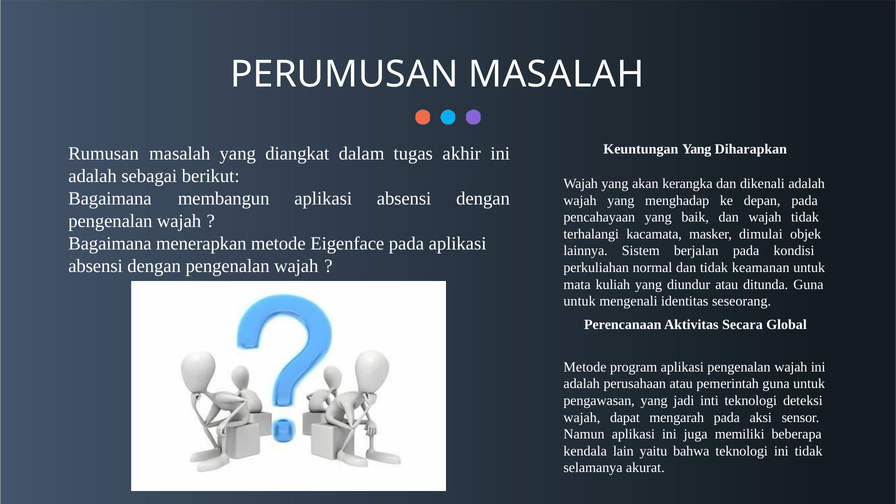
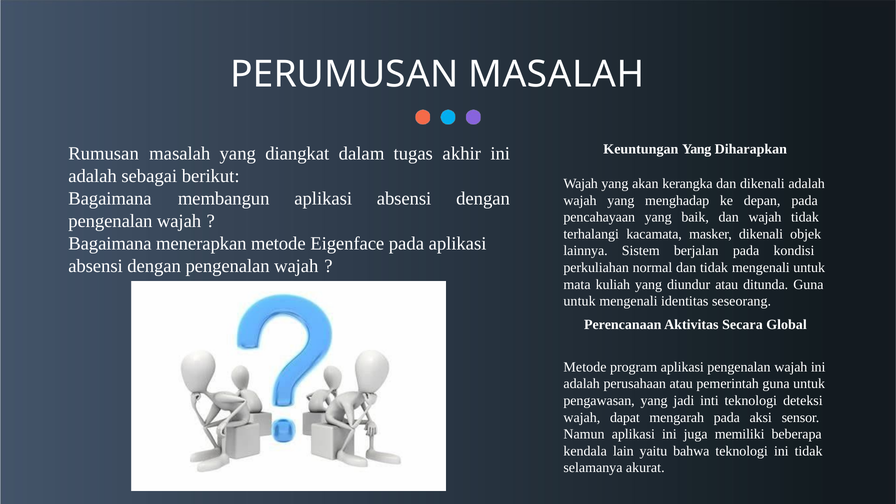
masker dimulai: dimulai -> dikenali
tidak keamanan: keamanan -> mengenali
